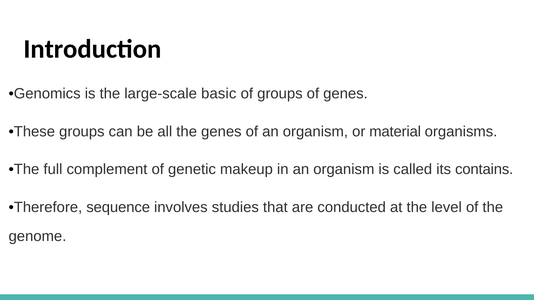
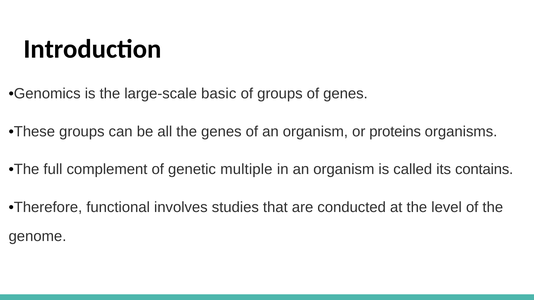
material: material -> proteins
makeup: makeup -> multiple
sequence: sequence -> functional
